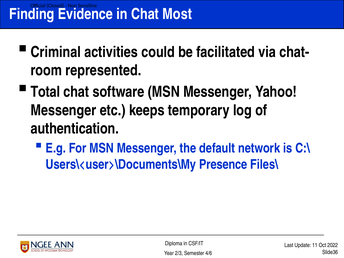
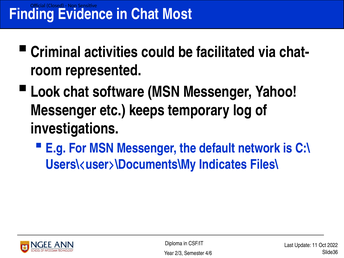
Total: Total -> Look
authentication: authentication -> investigations
Presence: Presence -> Indicates
